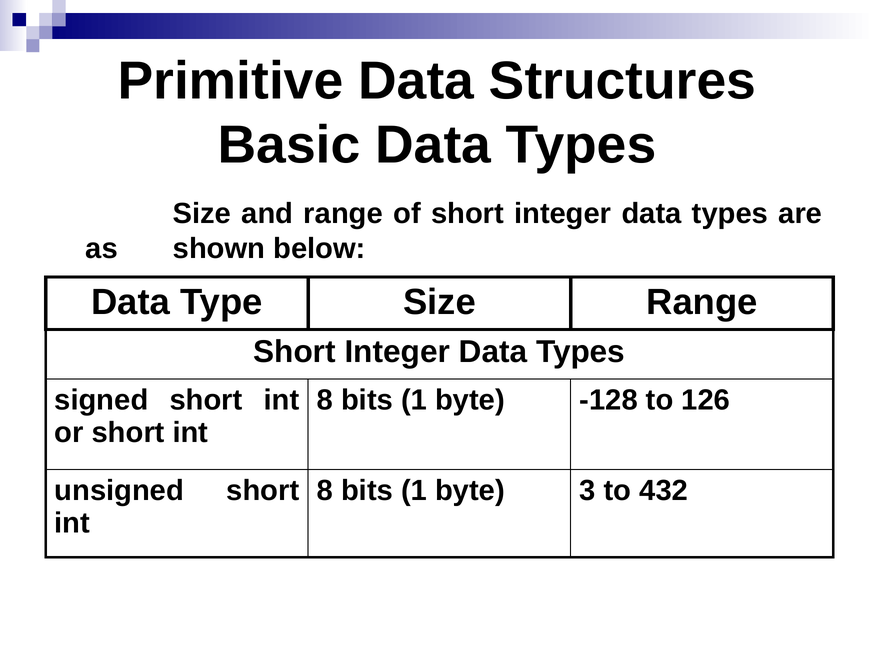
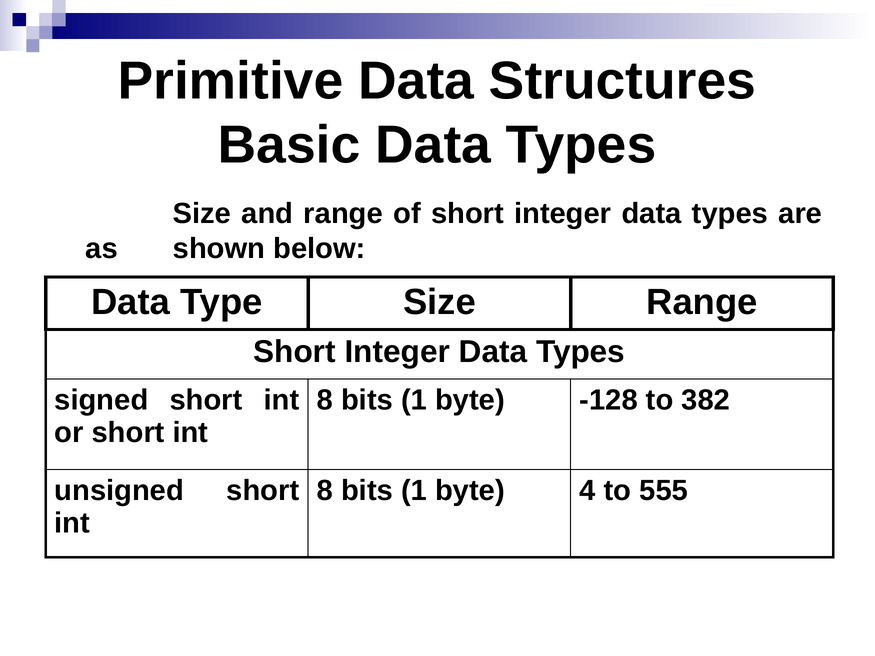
126: 126 -> 382
3: 3 -> 4
432: 432 -> 555
